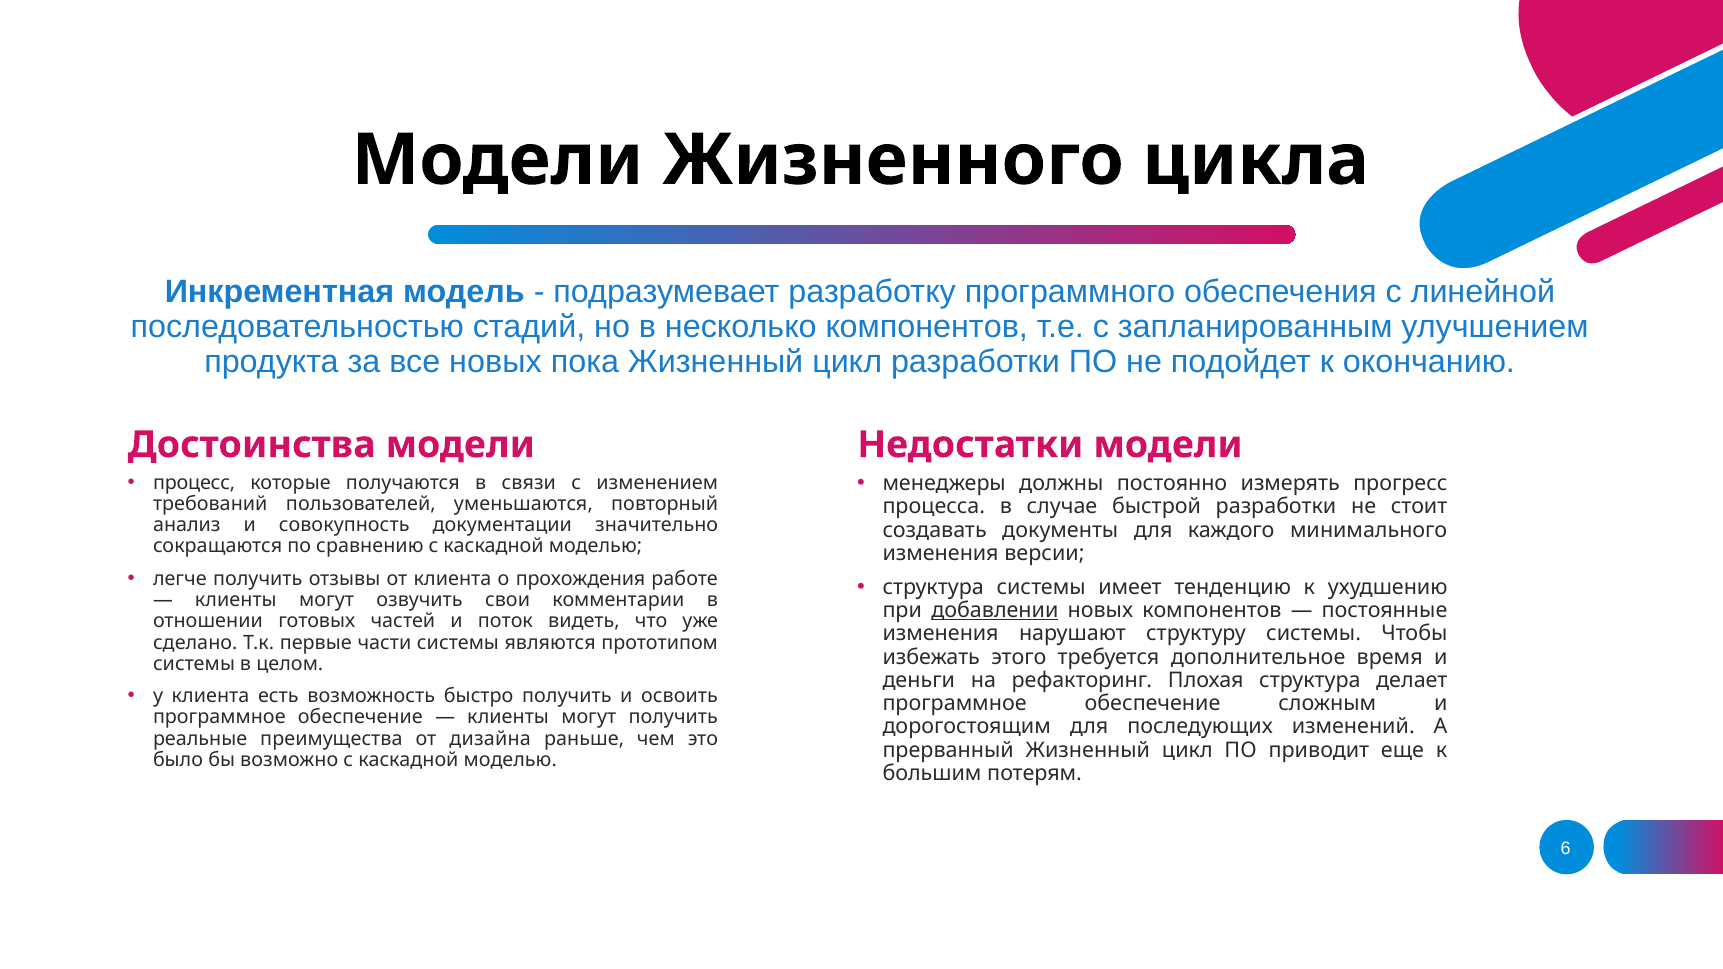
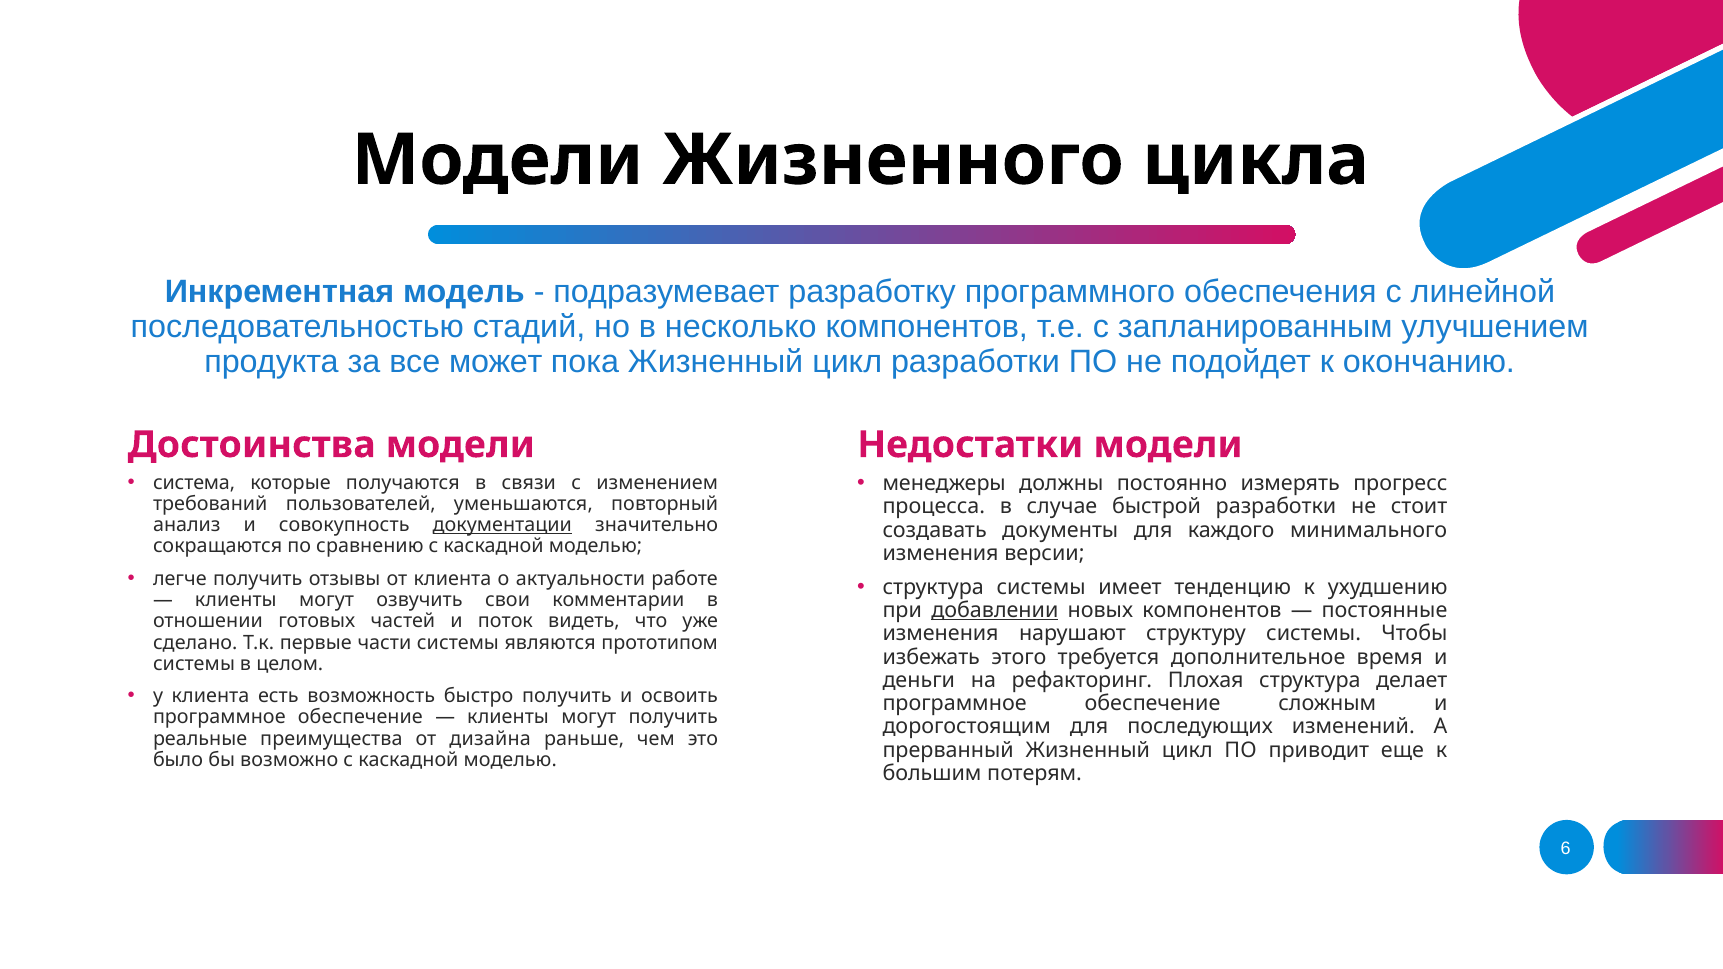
все новых: новых -> может
процесс: процесс -> система
документации underline: none -> present
прохождения: прохождения -> актуальности
